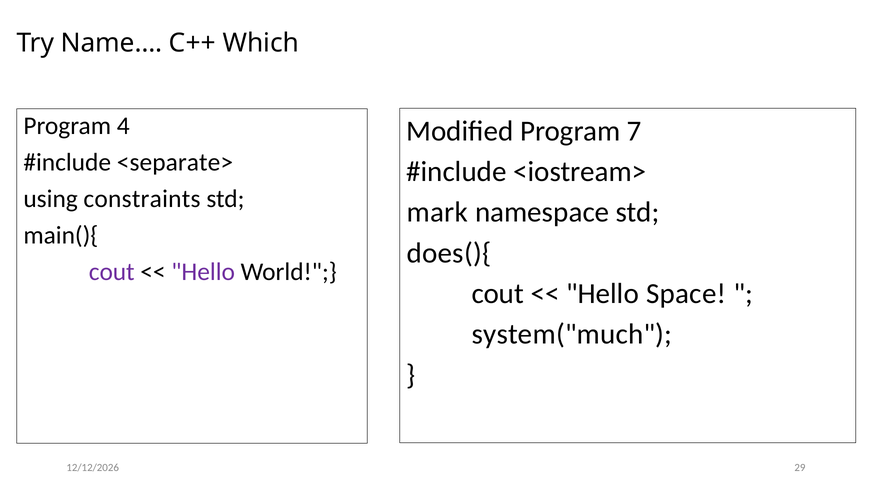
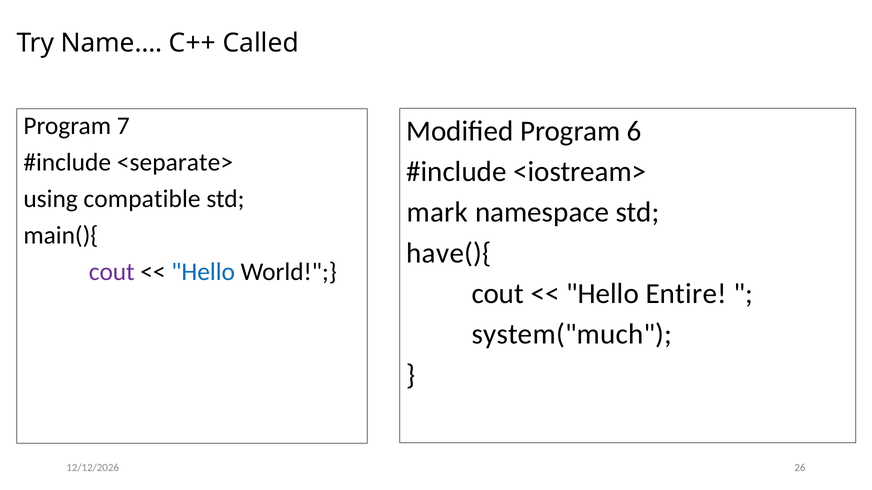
Which: Which -> Called
4: 4 -> 7
7: 7 -> 6
constraints: constraints -> compatible
does(){: does(){ -> have(){
Hello at (203, 272) colour: purple -> blue
Space: Space -> Entire
29: 29 -> 26
